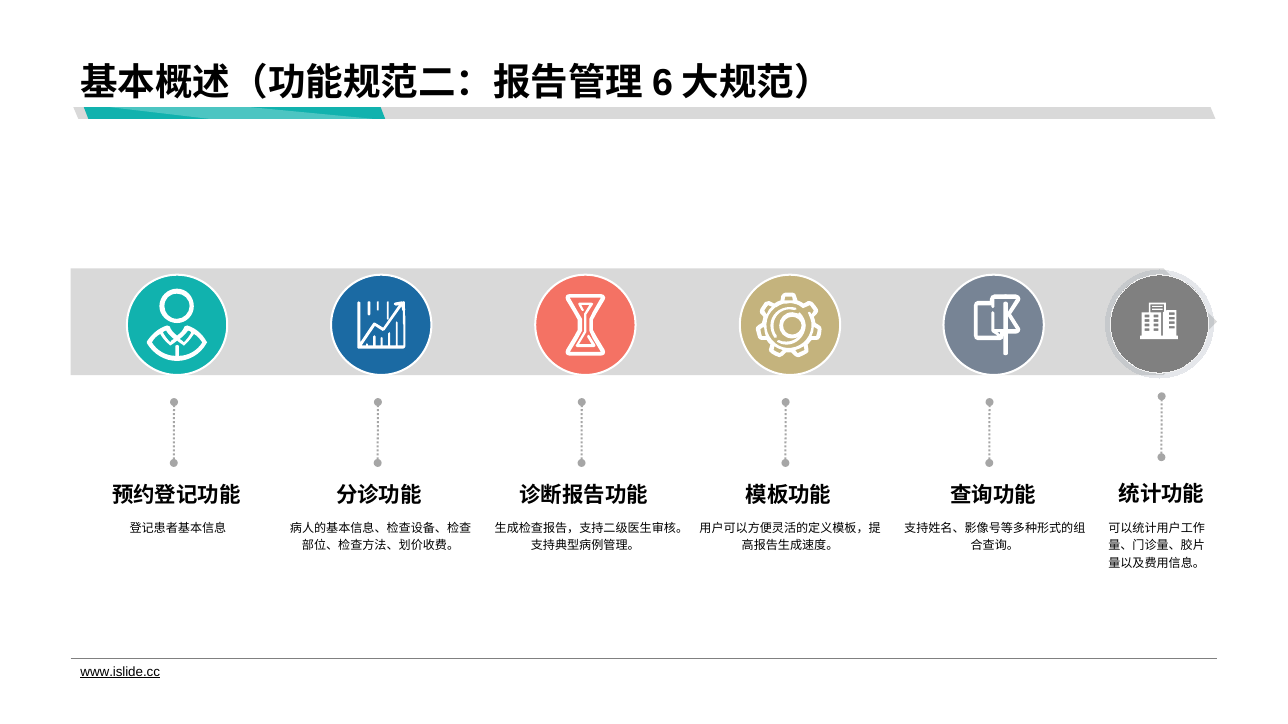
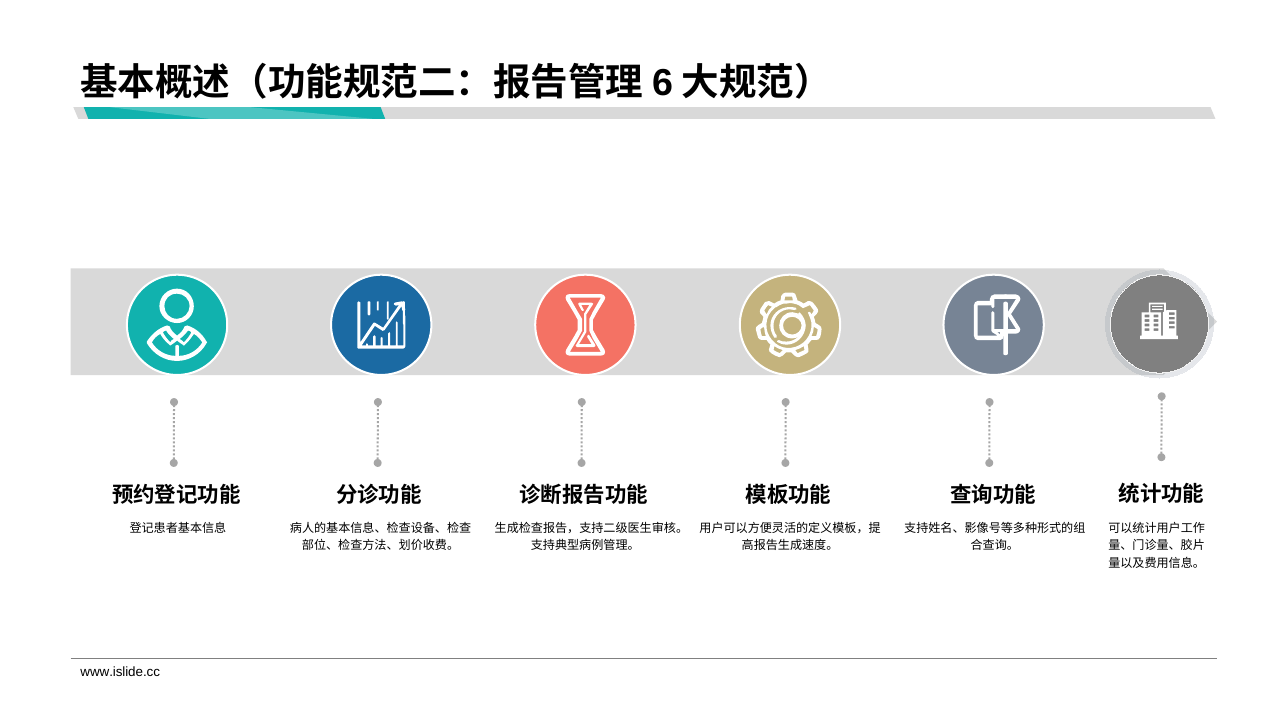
www.islide.cc underline: present -> none
